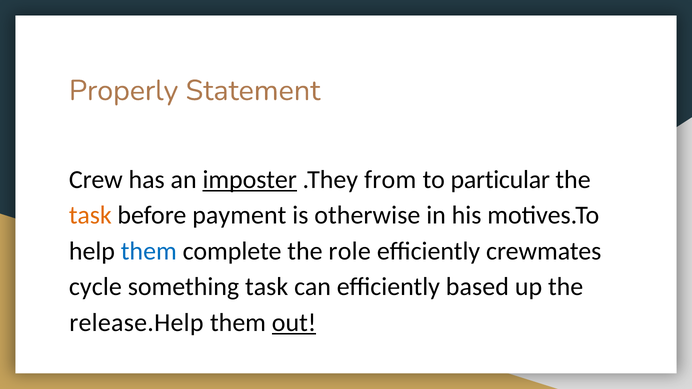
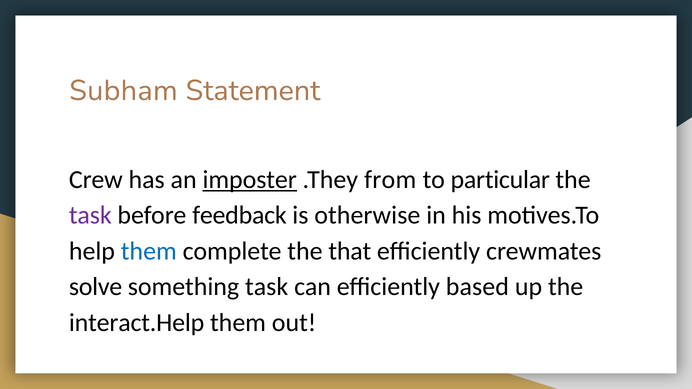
Properly: Properly -> Subham
task at (90, 215) colour: orange -> purple
payment: payment -> feedback
role: role -> that
cycle: cycle -> solve
release.Help: release.Help -> interact.Help
out underline: present -> none
